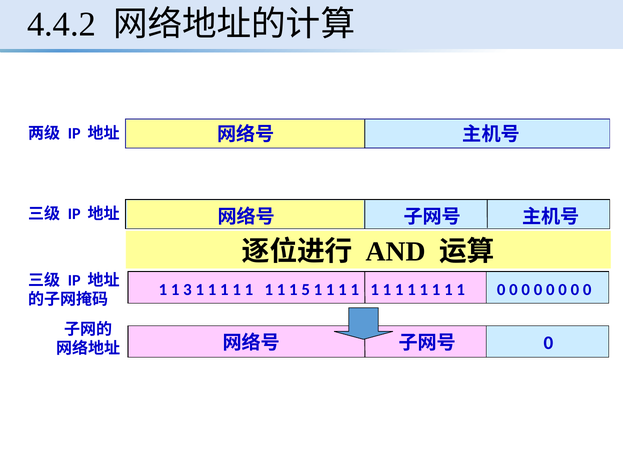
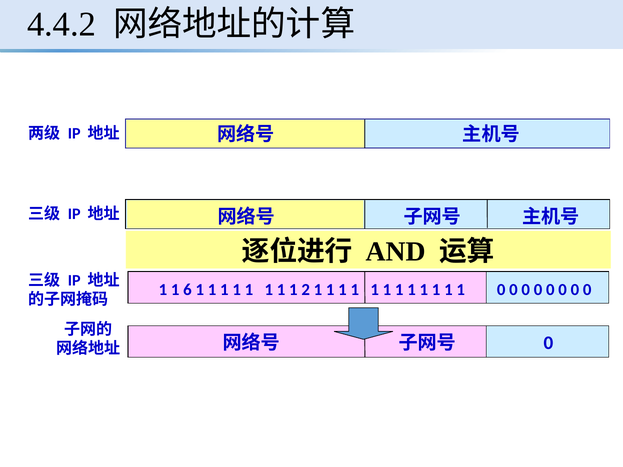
3: 3 -> 6
5: 5 -> 2
